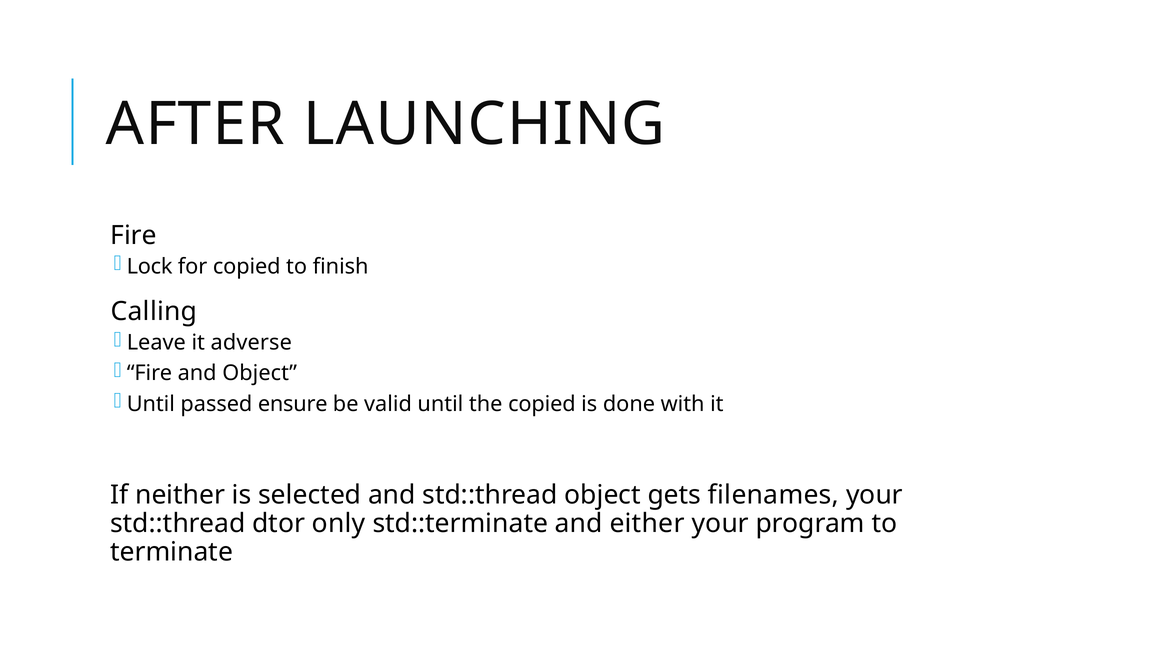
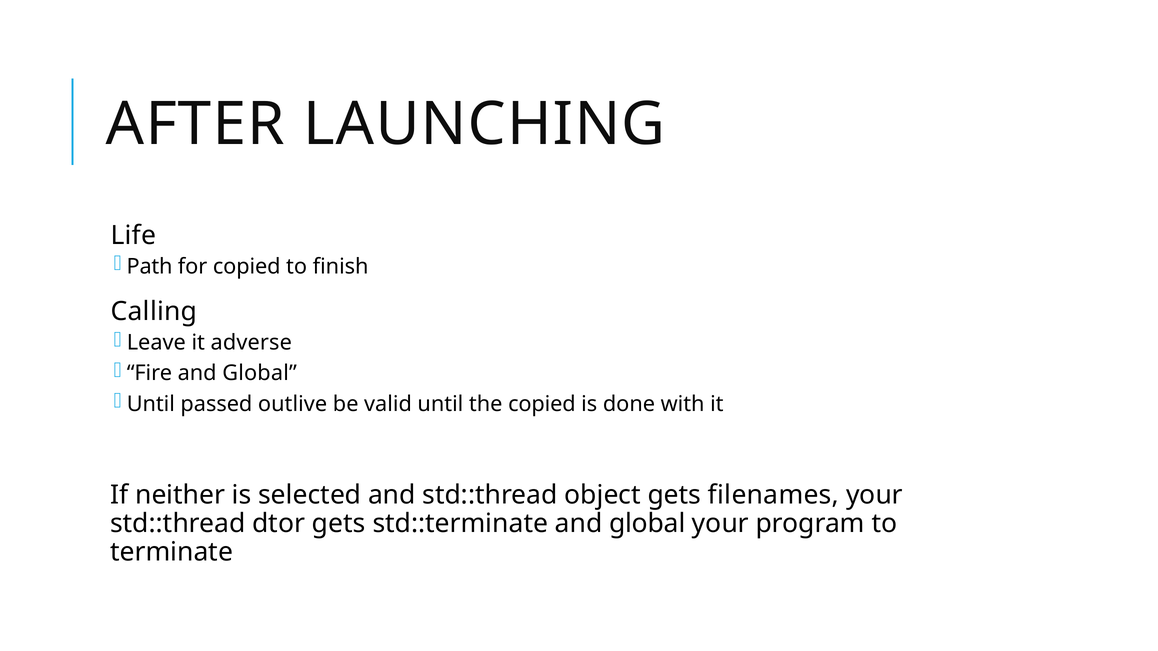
Fire at (133, 236): Fire -> Life
Lock: Lock -> Path
Fire and Object: Object -> Global
ensure: ensure -> outlive
dtor only: only -> gets
std::terminate and either: either -> global
